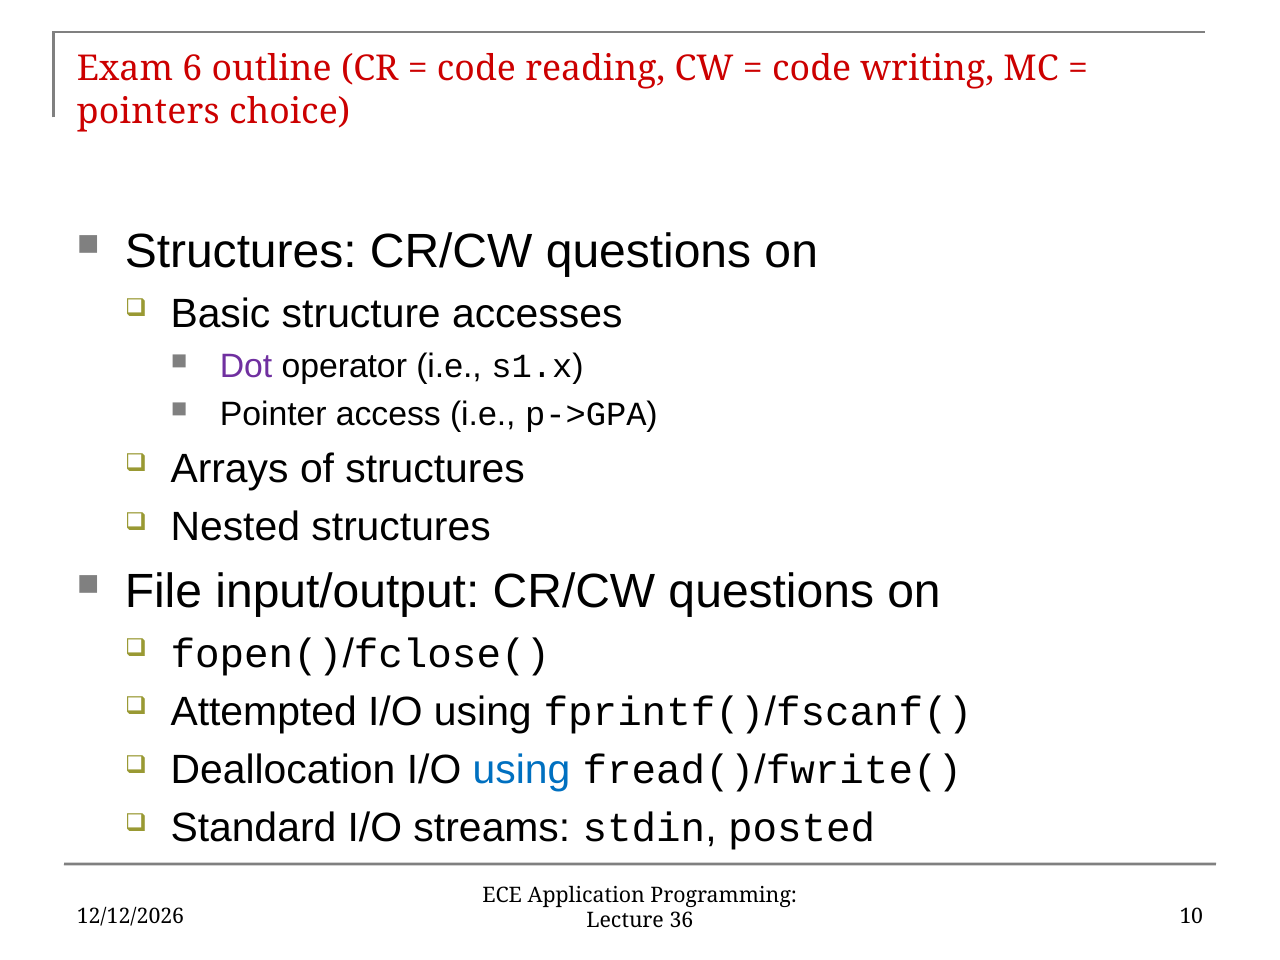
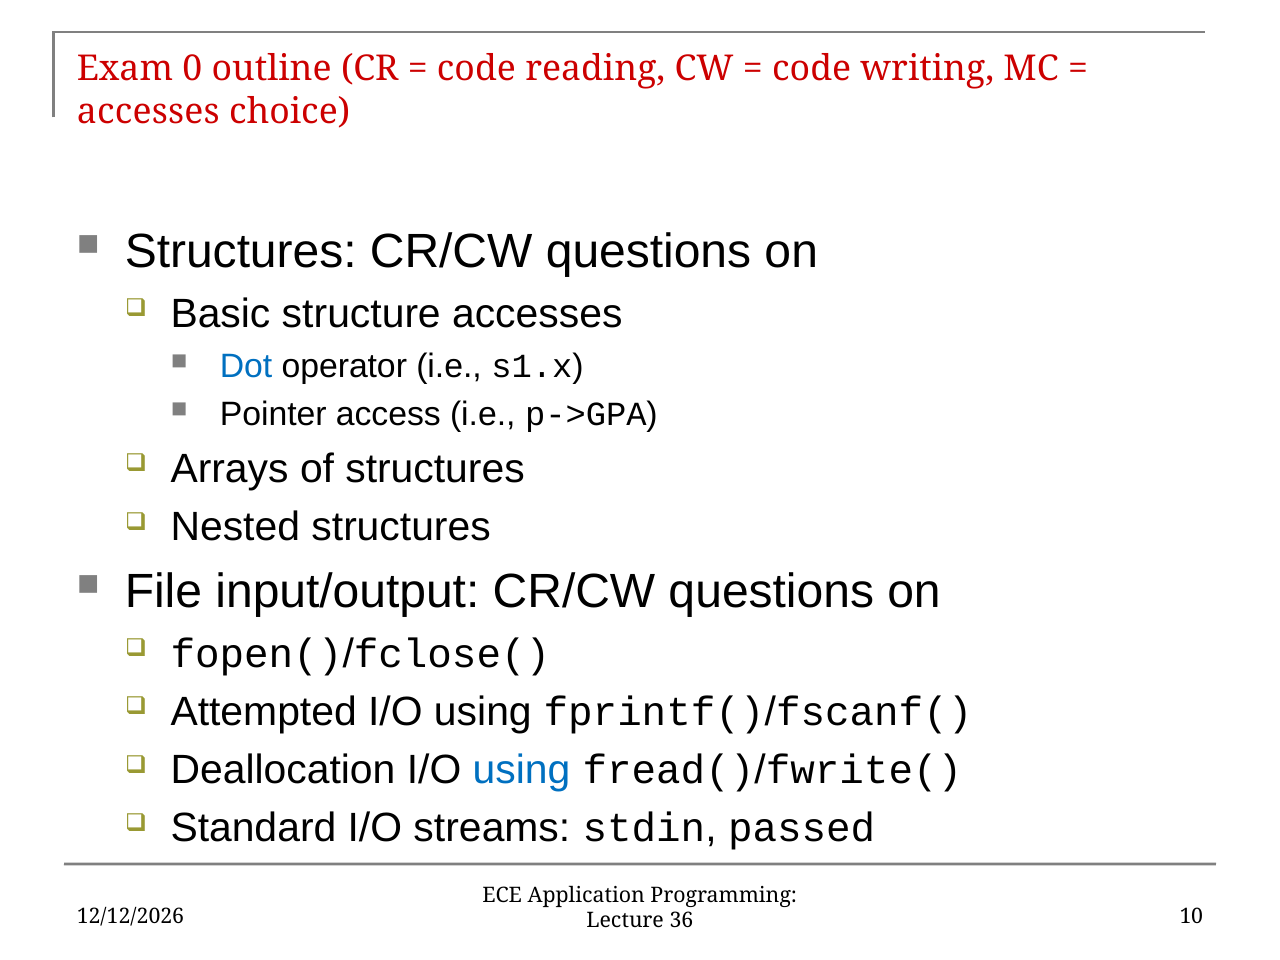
6: 6 -> 0
pointers at (148, 112): pointers -> accesses
Dot colour: purple -> blue
posted: posted -> passed
